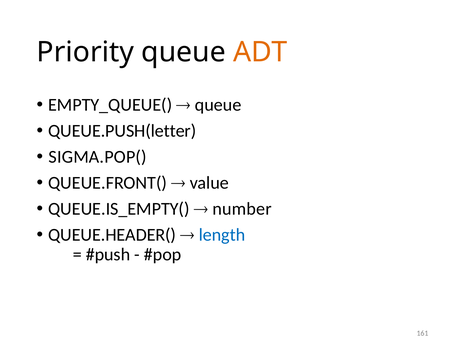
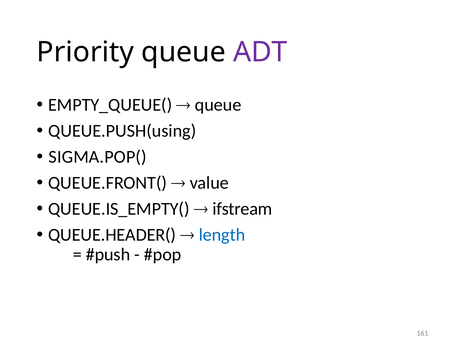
ADT colour: orange -> purple
QUEUE.PUSH(letter: QUEUE.PUSH(letter -> QUEUE.PUSH(using
number: number -> ifstream
